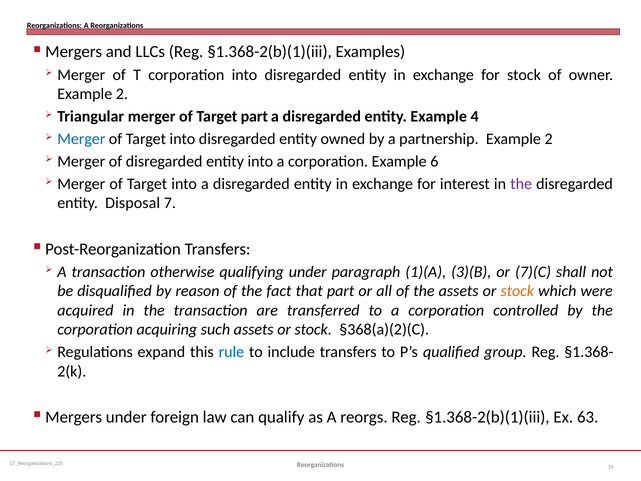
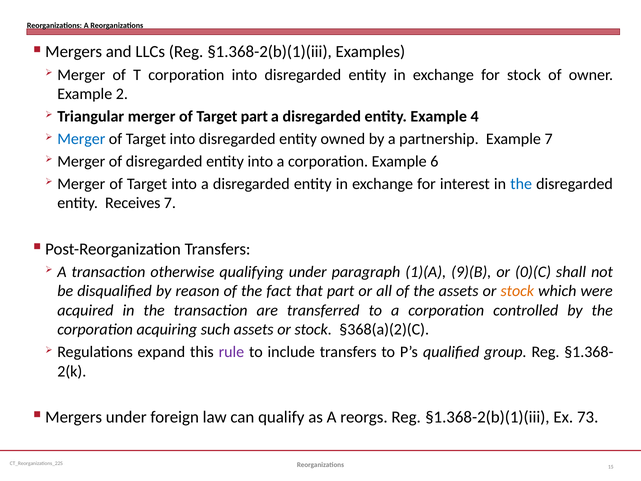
partnership Example 2: 2 -> 7
the at (521, 184) colour: purple -> blue
Disposal: Disposal -> Receives
3)(B: 3)(B -> 9)(B
7)(C: 7)(C -> 0)(C
rule colour: blue -> purple
63: 63 -> 73
